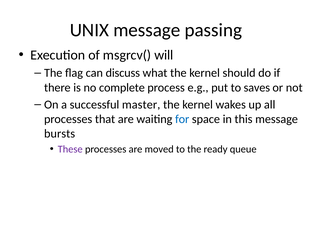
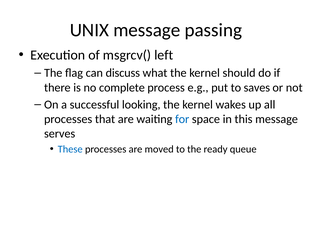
will: will -> left
master: master -> looking
bursts: bursts -> serves
These colour: purple -> blue
